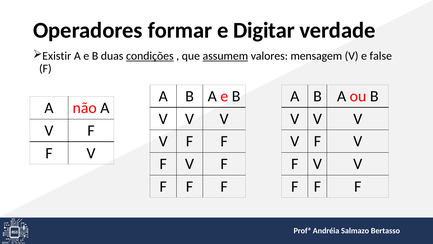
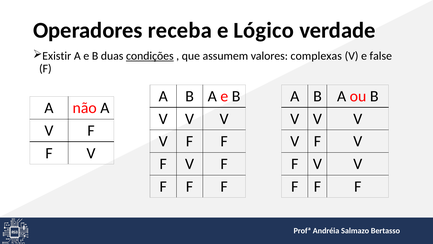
formar: formar -> receba
Digitar: Digitar -> Lógico
assumem underline: present -> none
mensagem: mensagem -> complexas
